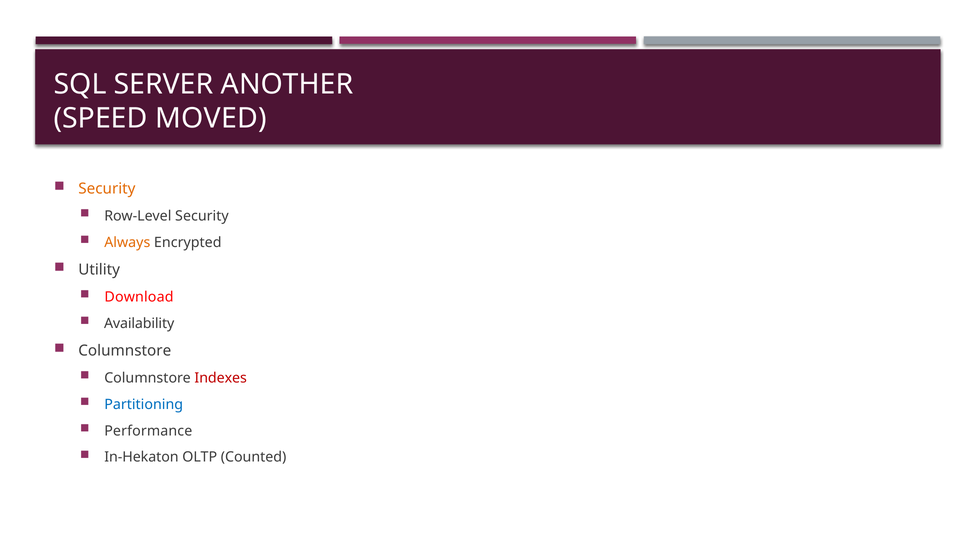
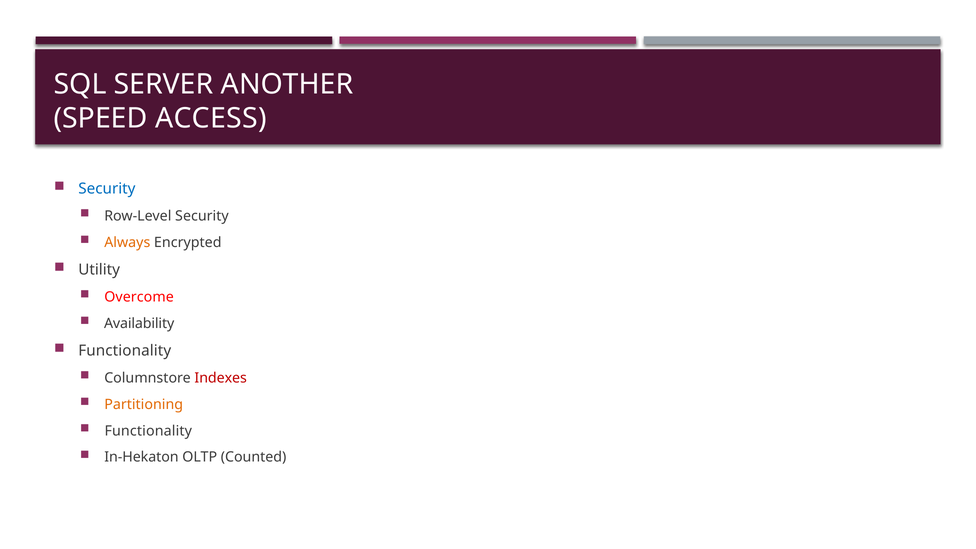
MOVED: MOVED -> ACCESS
Security at (107, 189) colour: orange -> blue
Download: Download -> Overcome
Columnstore at (125, 351): Columnstore -> Functionality
Partitioning colour: blue -> orange
Performance at (148, 431): Performance -> Functionality
